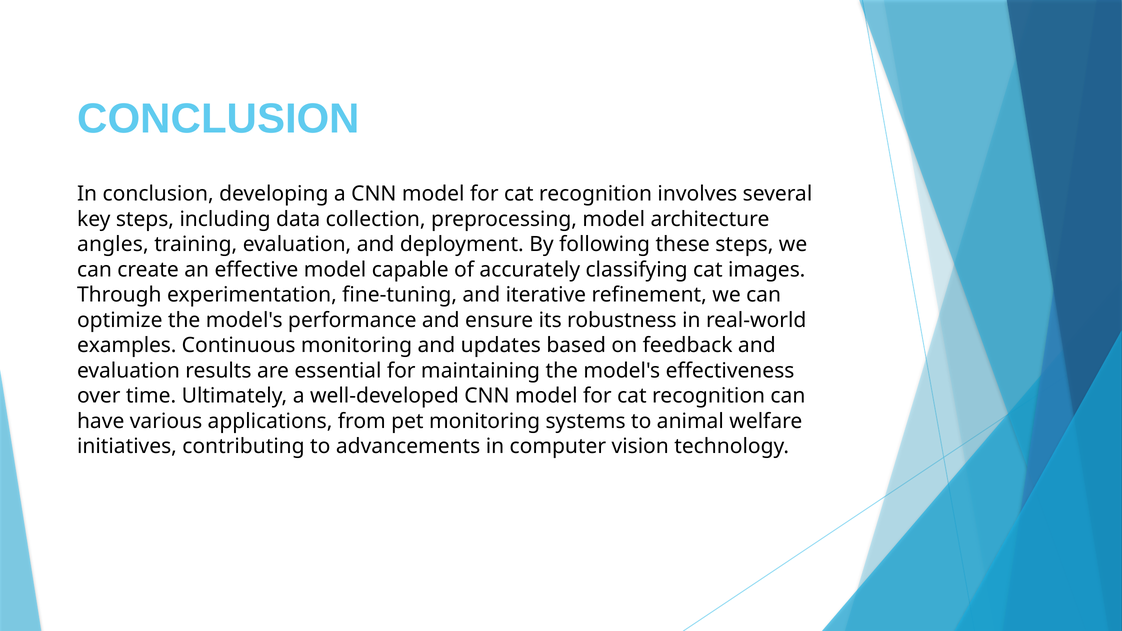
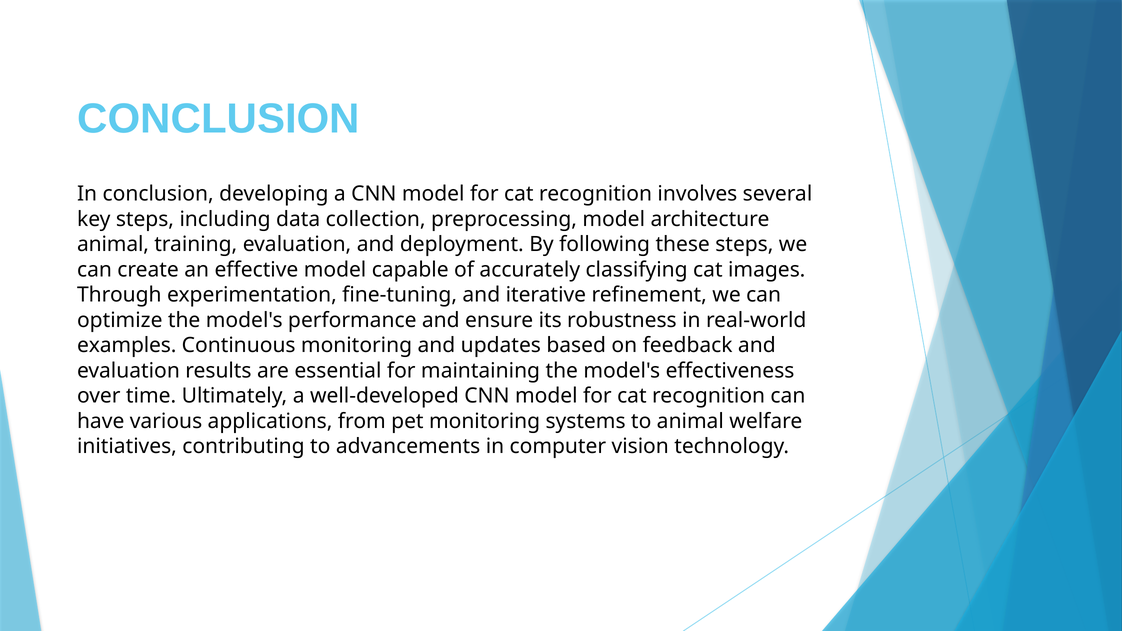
angles at (113, 245): angles -> animal
